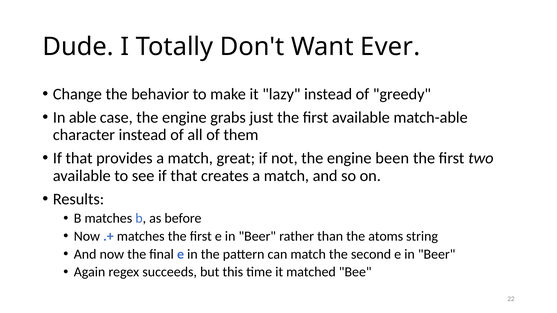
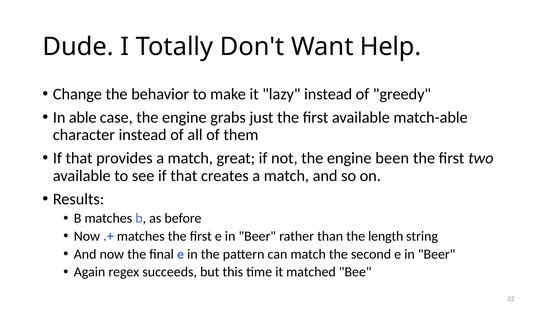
Ever: Ever -> Help
atoms: atoms -> length
